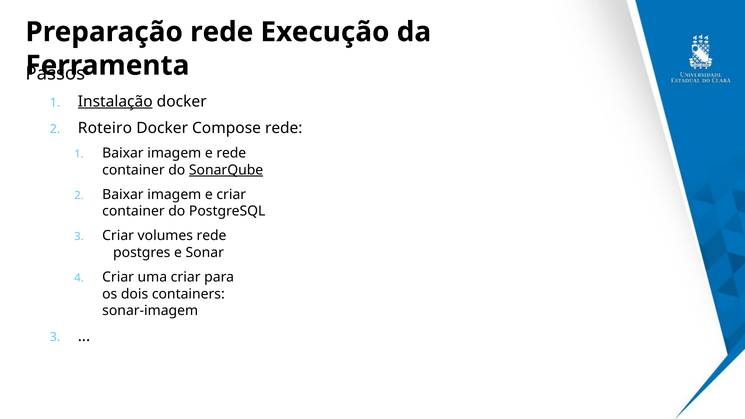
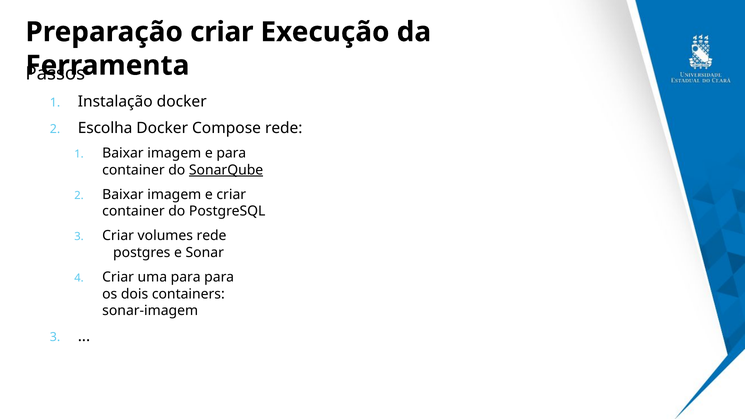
Preparação rede: rede -> criar
Instalação underline: present -> none
Roteiro: Roteiro -> Escolha
e rede: rede -> para
uma criar: criar -> para
